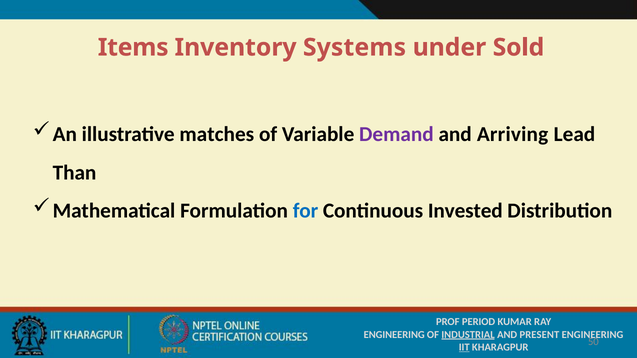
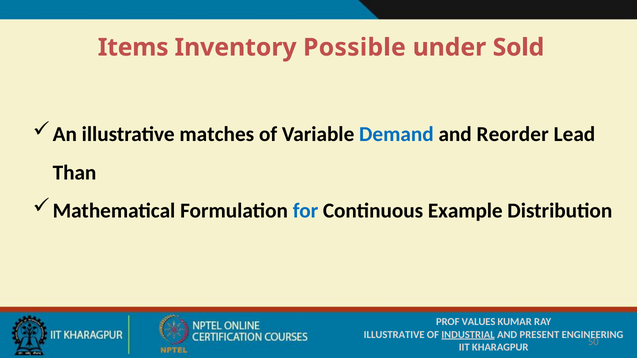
Systems: Systems -> Possible
Demand colour: purple -> blue
Arriving: Arriving -> Reorder
Invested: Invested -> Example
PERIOD: PERIOD -> VALUES
ENGINEERING at (394, 335): ENGINEERING -> ILLUSTRATIVE
IIT underline: present -> none
